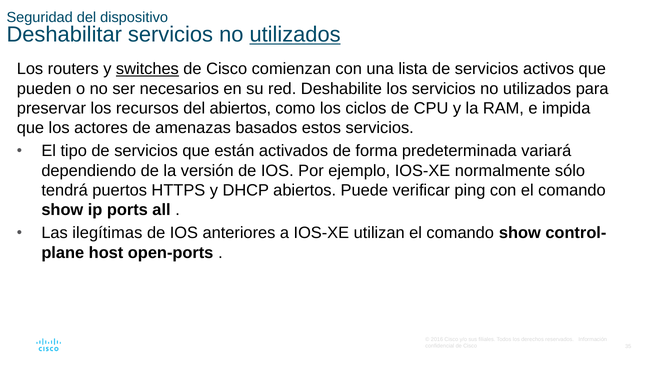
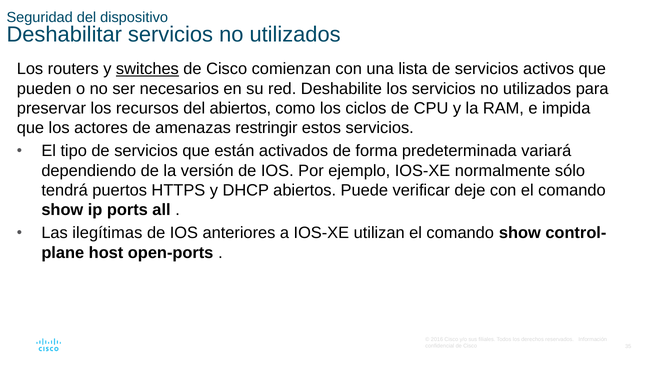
utilizados at (295, 35) underline: present -> none
basados: basados -> restringir
ping: ping -> deje
